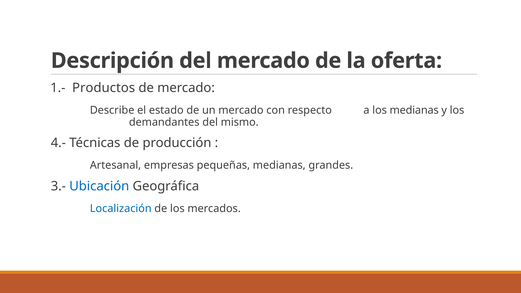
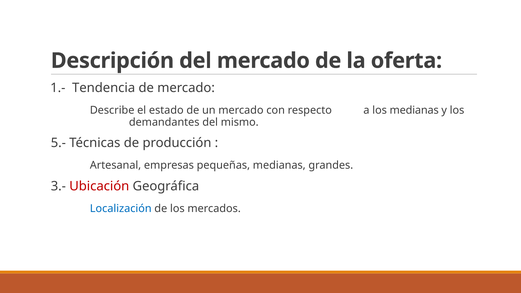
Productos: Productos -> Tendencia
4.-: 4.- -> 5.-
Ubicación colour: blue -> red
